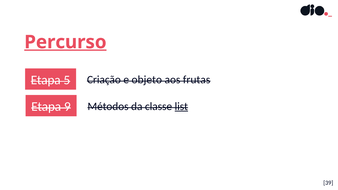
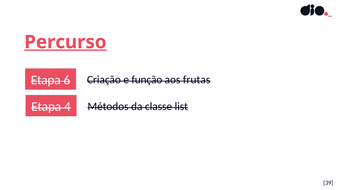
5: 5 -> 6
objeto: objeto -> função
9: 9 -> 4
list underline: present -> none
